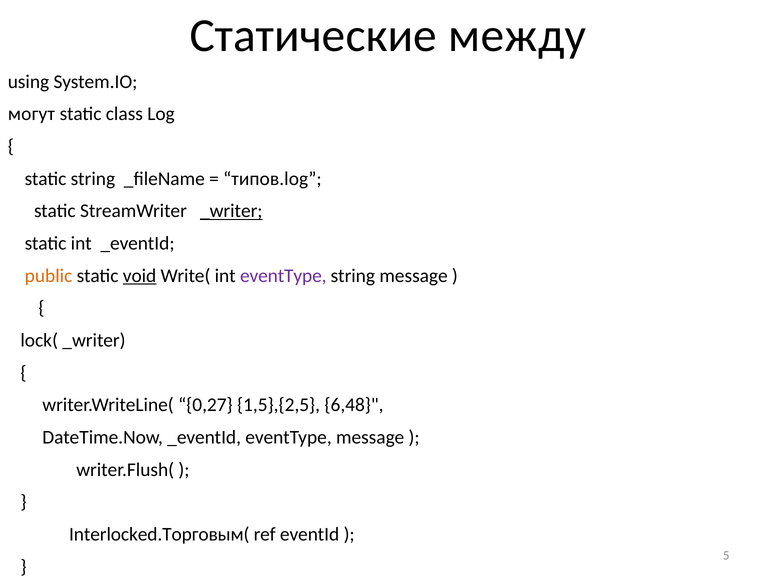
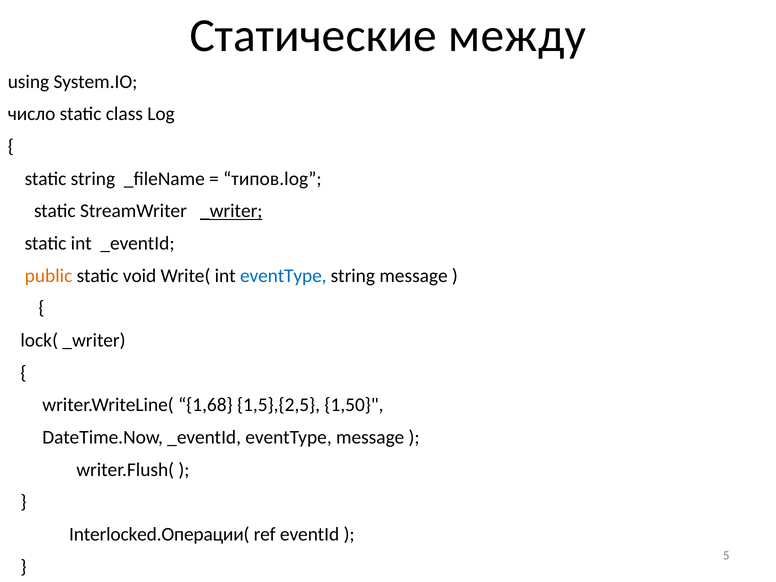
могут: могут -> число
void underline: present -> none
eventType at (283, 276) colour: purple -> blue
0,27: 0,27 -> 1,68
6,48: 6,48 -> 1,50
Interlocked.Торговым(: Interlocked.Торговым( -> Interlocked.Операции(
